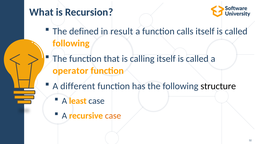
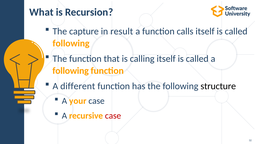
defined: defined -> capture
operator at (70, 71): operator -> following
least: least -> your
case at (113, 115) colour: orange -> red
